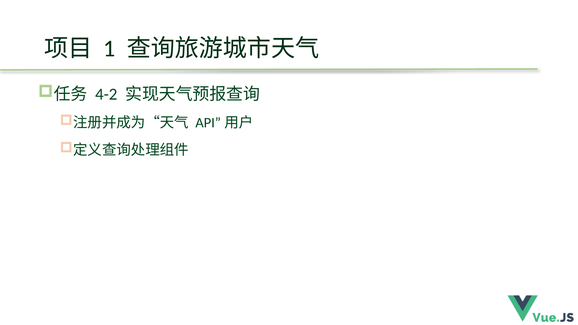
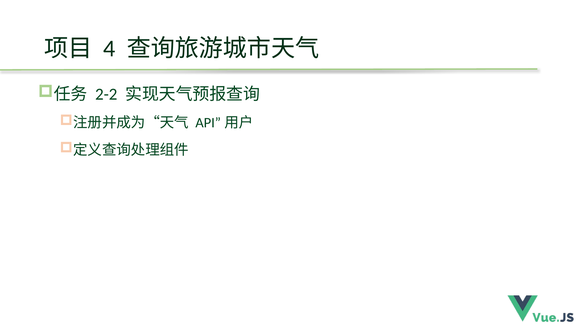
1: 1 -> 4
4-2: 4-2 -> 2-2
